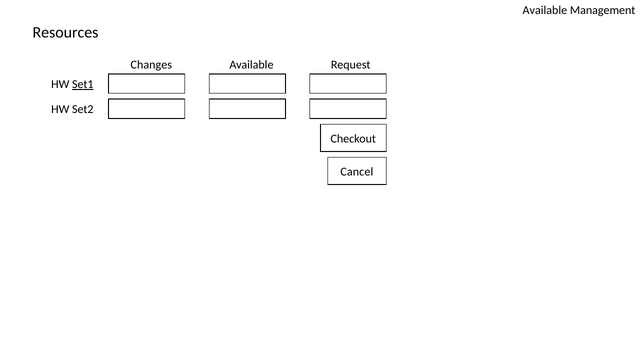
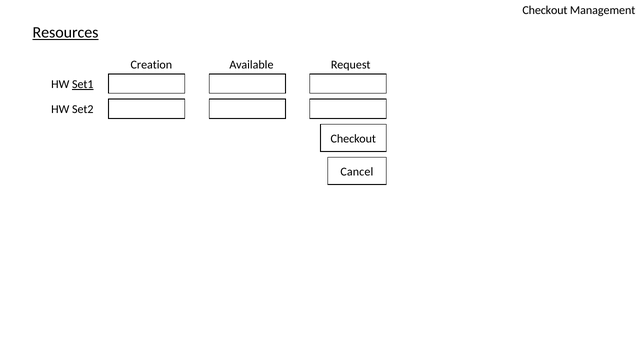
Available at (545, 10): Available -> Checkout
Resources underline: none -> present
Changes: Changes -> Creation
